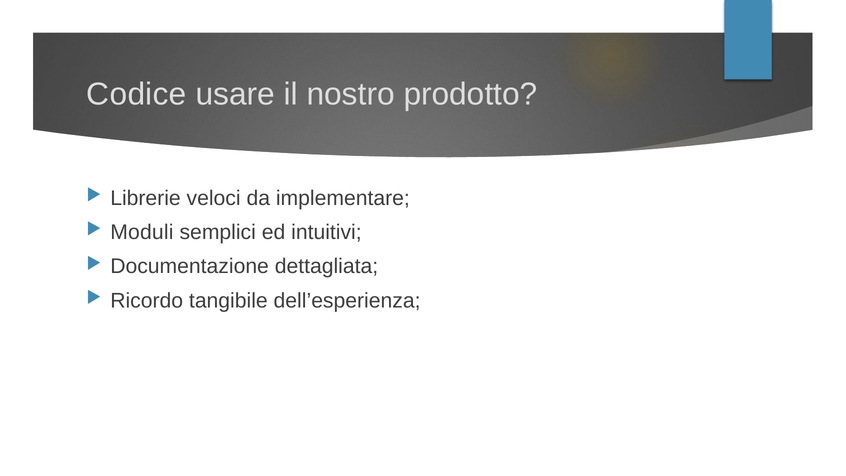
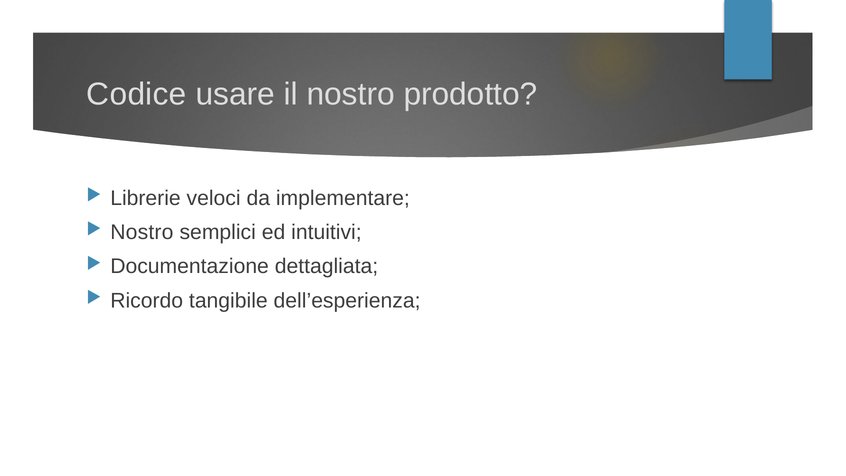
Moduli at (142, 232): Moduli -> Nostro
